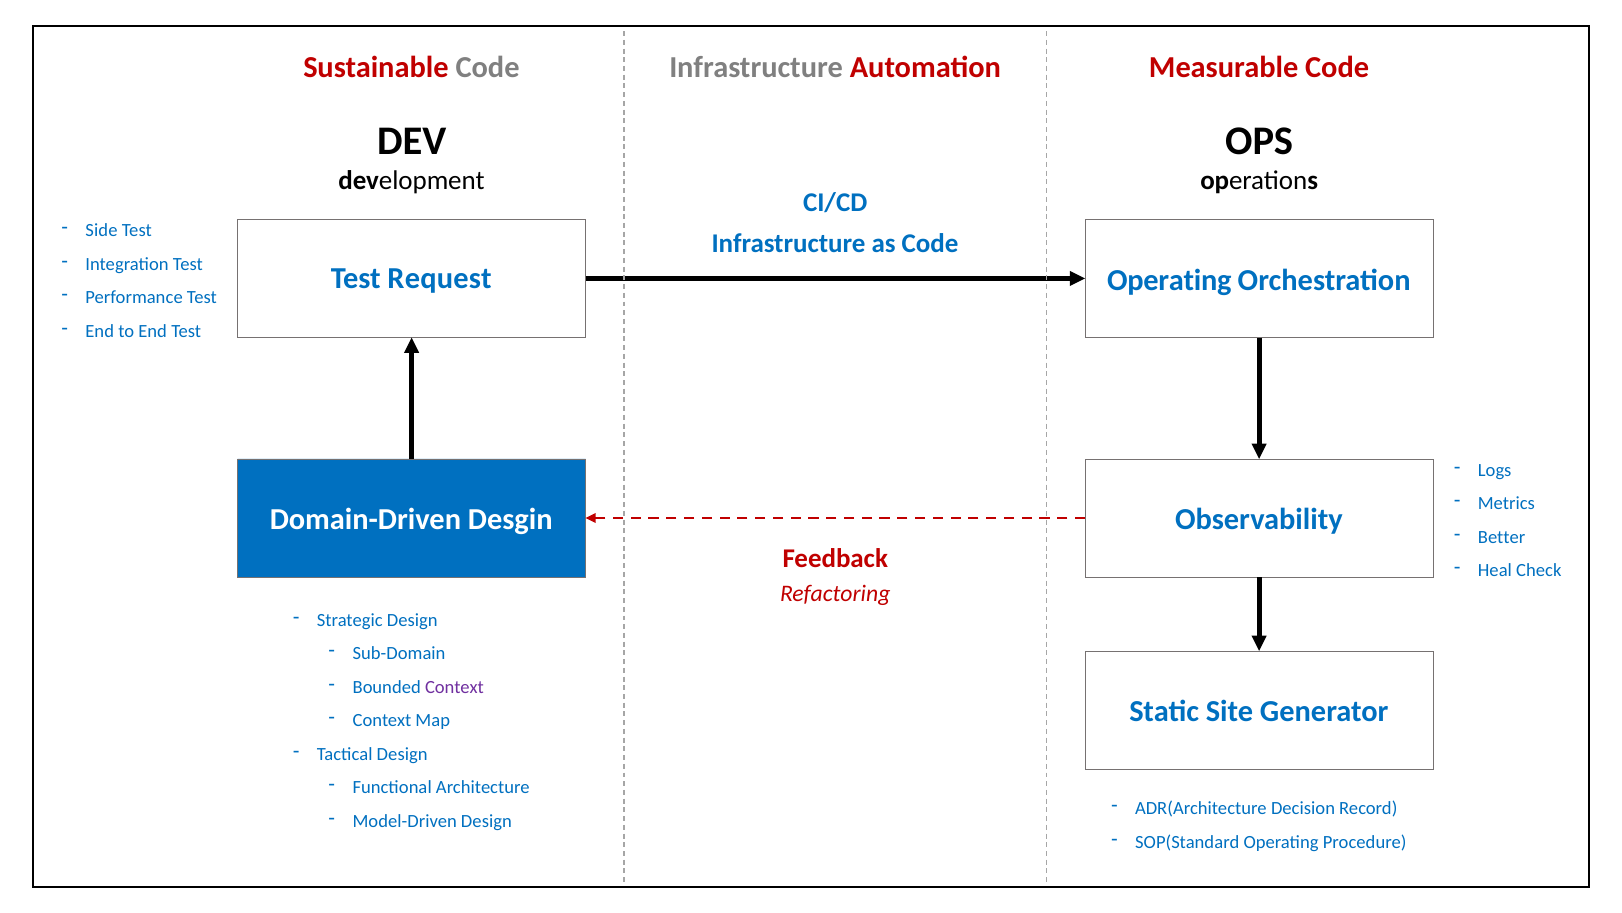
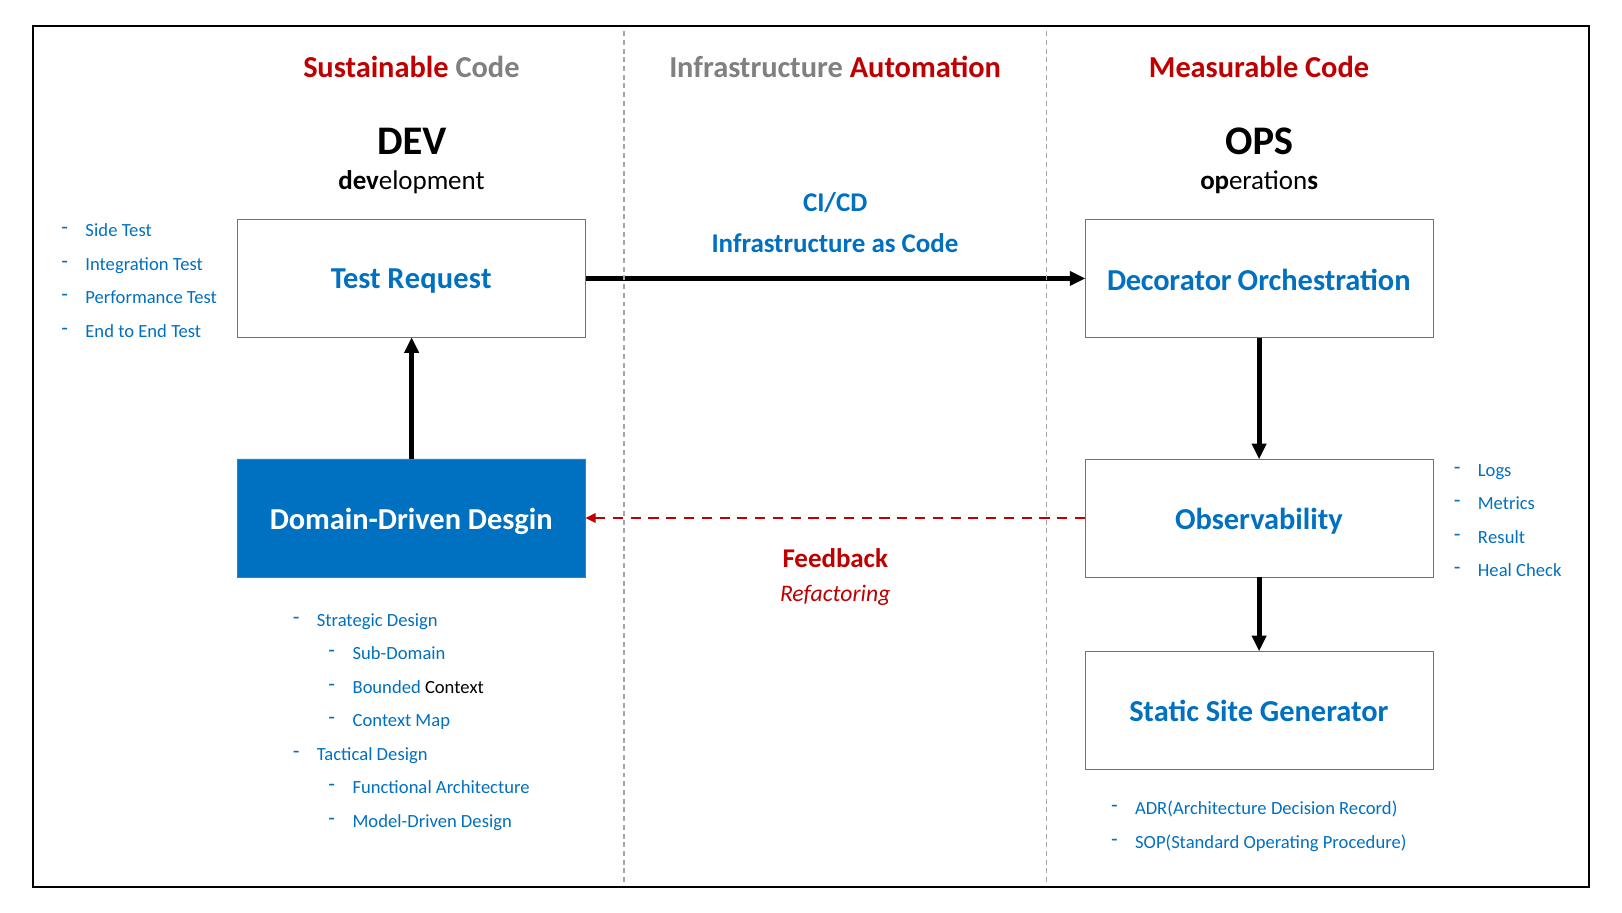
Operating at (1169, 280): Operating -> Decorator
Better: Better -> Result
Context at (454, 687) colour: purple -> black
